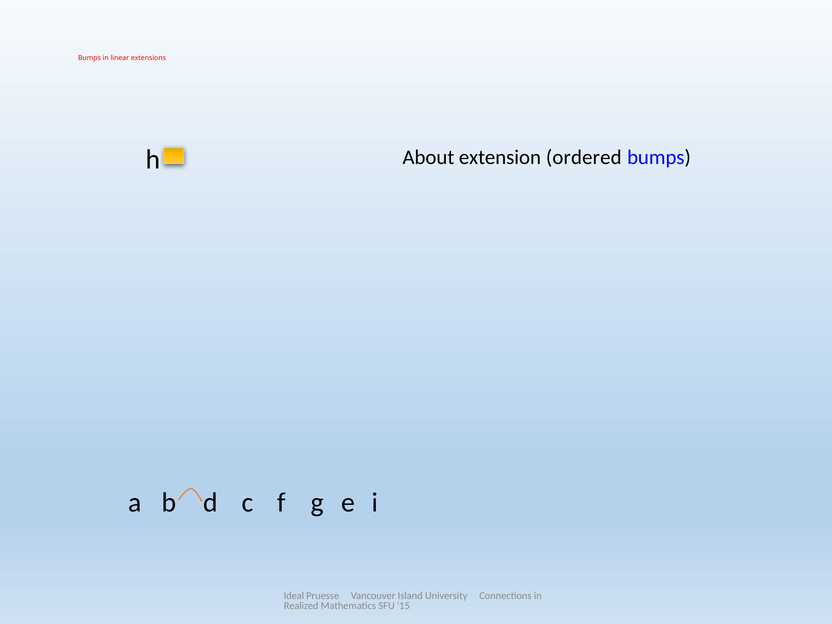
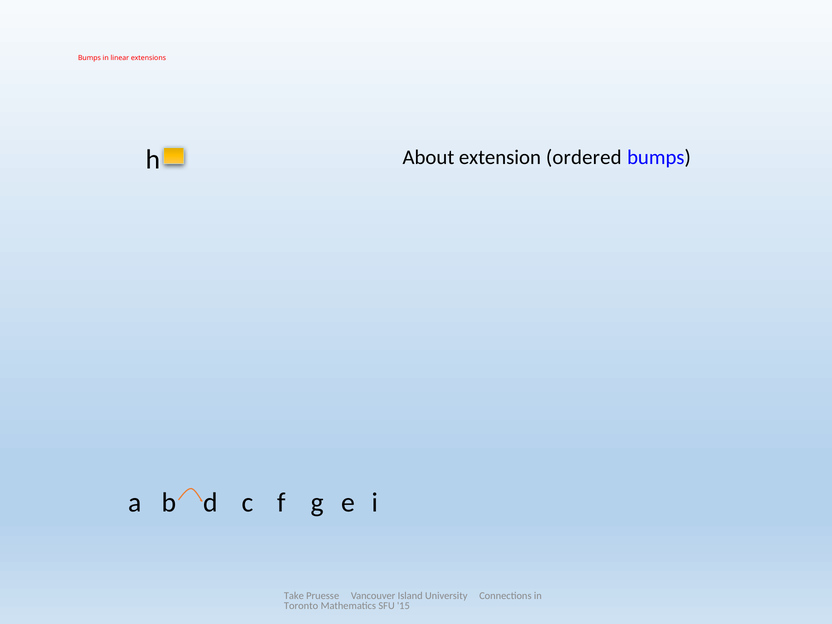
Ideal: Ideal -> Take
Realized: Realized -> Toronto
